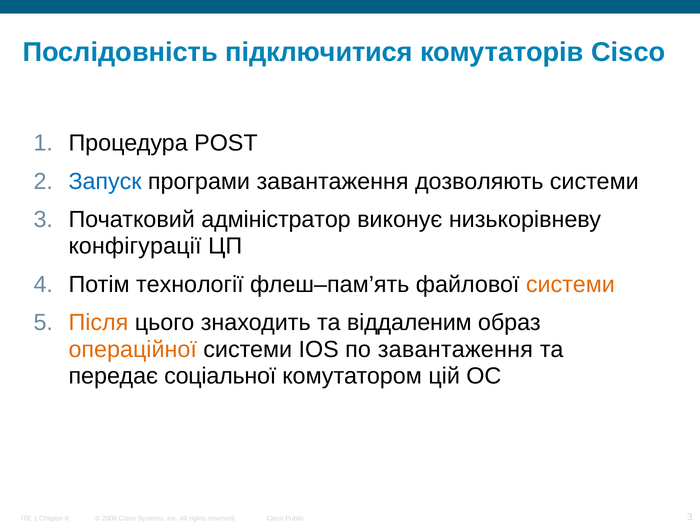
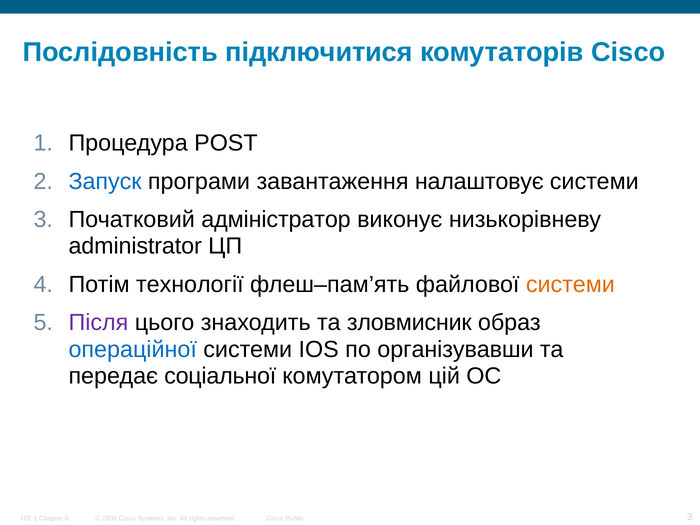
дозволяють: дозволяють -> налаштовує
конфігурації: конфігурації -> administrator
Після colour: orange -> purple
віддаленим: віддаленим -> зловмисник
операційної colour: orange -> blue
по завантаження: завантаження -> організувавши
